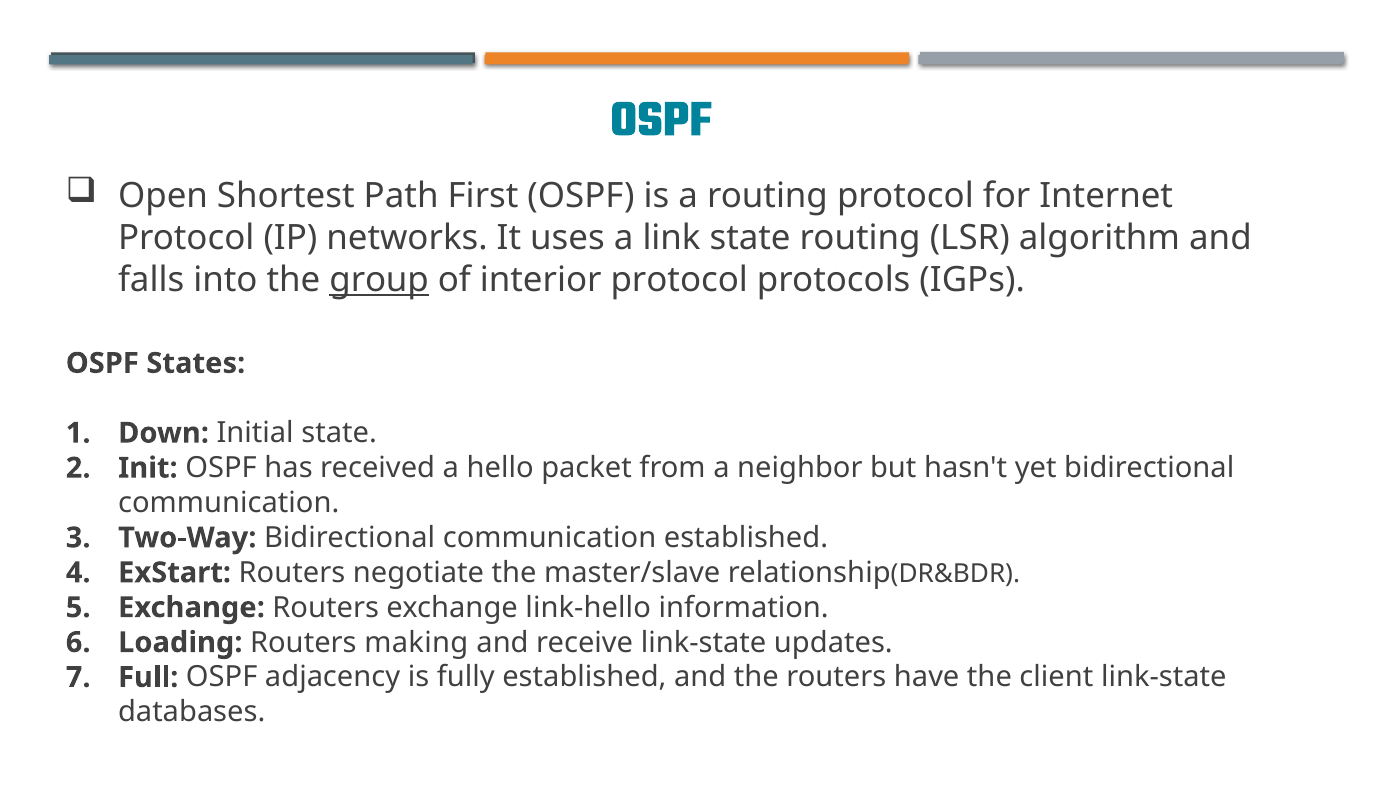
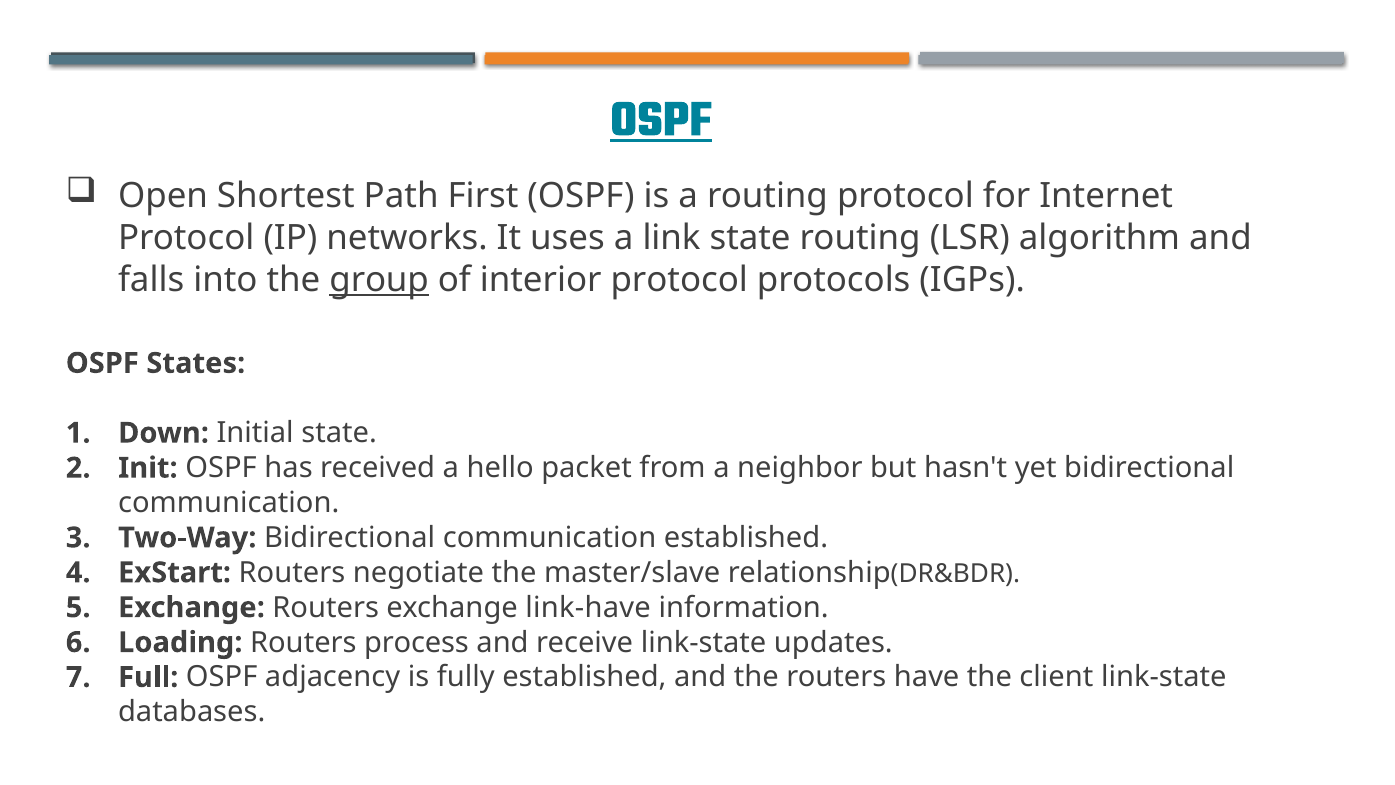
OSPF at (661, 118) underline: none -> present
link-hello: link-hello -> link-have
making: making -> process
